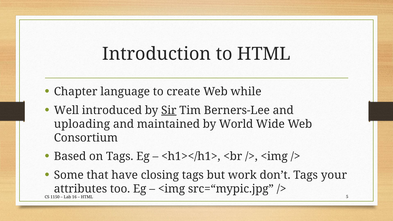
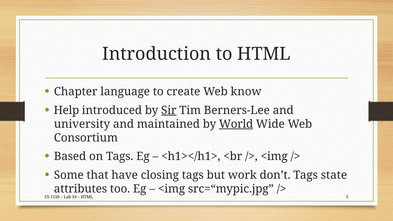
while: while -> know
Well: Well -> Help
uploading: uploading -> university
World underline: none -> present
your: your -> state
